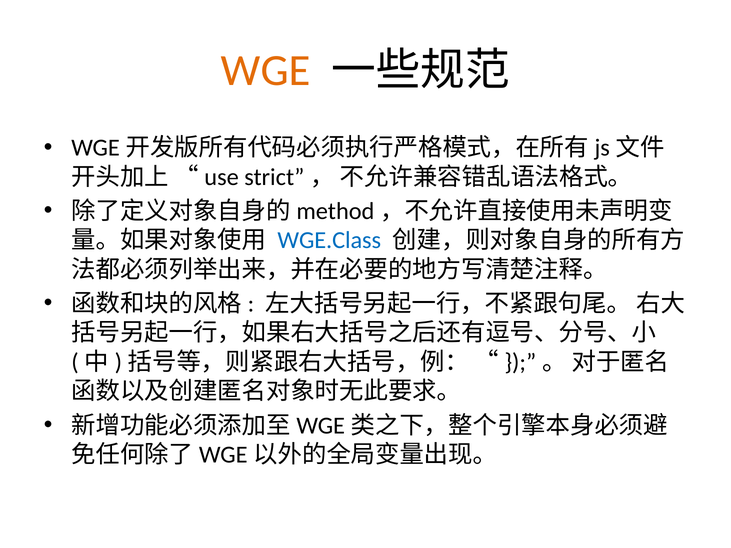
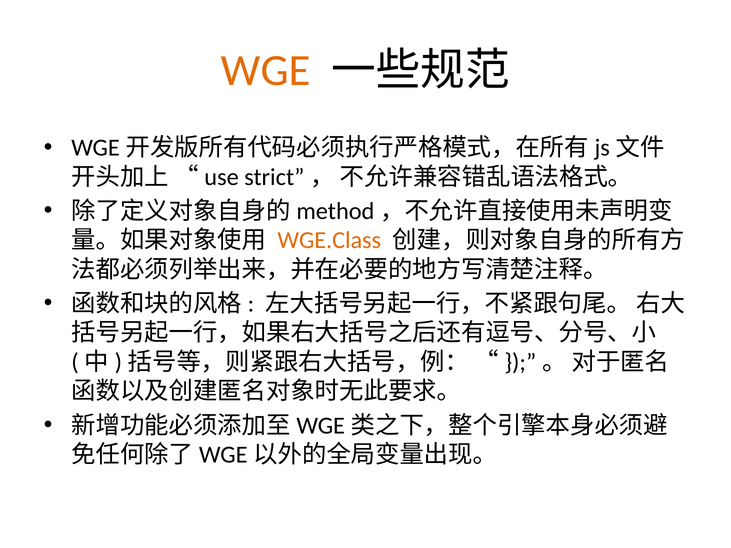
WGE.Class colour: blue -> orange
